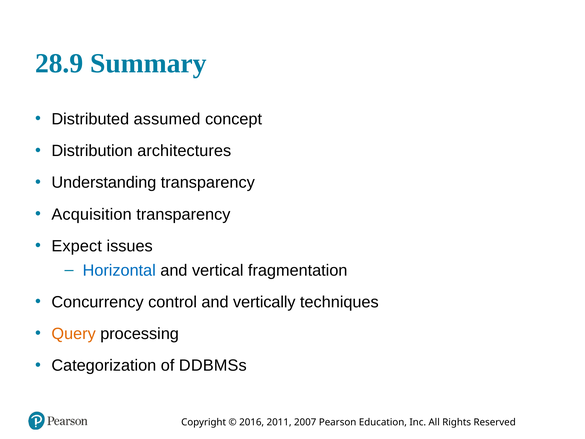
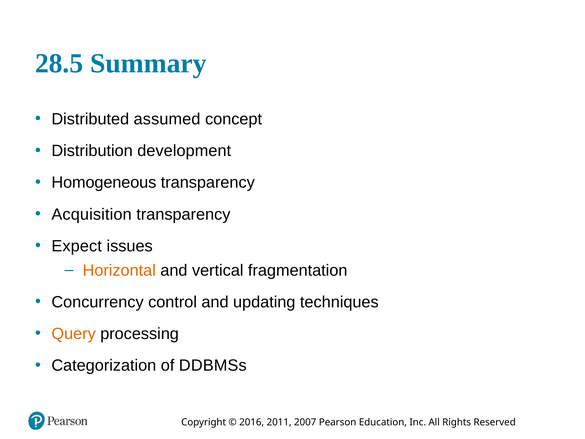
28.9: 28.9 -> 28.5
architectures: architectures -> development
Understanding: Understanding -> Homogeneous
Horizontal colour: blue -> orange
vertically: vertically -> updating
